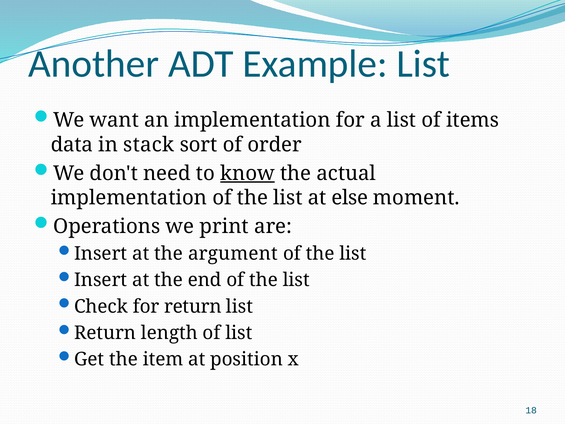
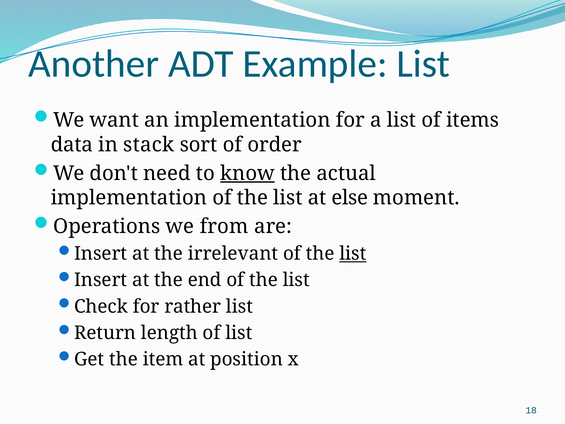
print: print -> from
argument: argument -> irrelevant
list at (353, 254) underline: none -> present
for return: return -> rather
